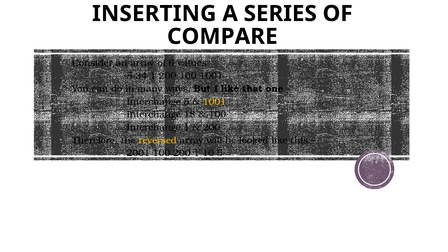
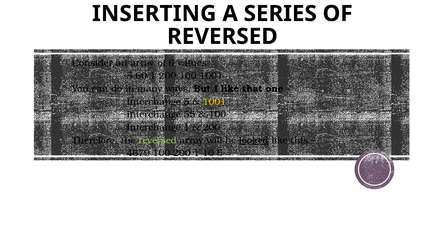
COMPARE at (222, 36): COMPARE -> REVERSED
34: 34 -> 60
18: 18 -> 55
reversed at (158, 140) colour: yellow -> light green
looked underline: none -> present
2001: 2001 -> 4679
